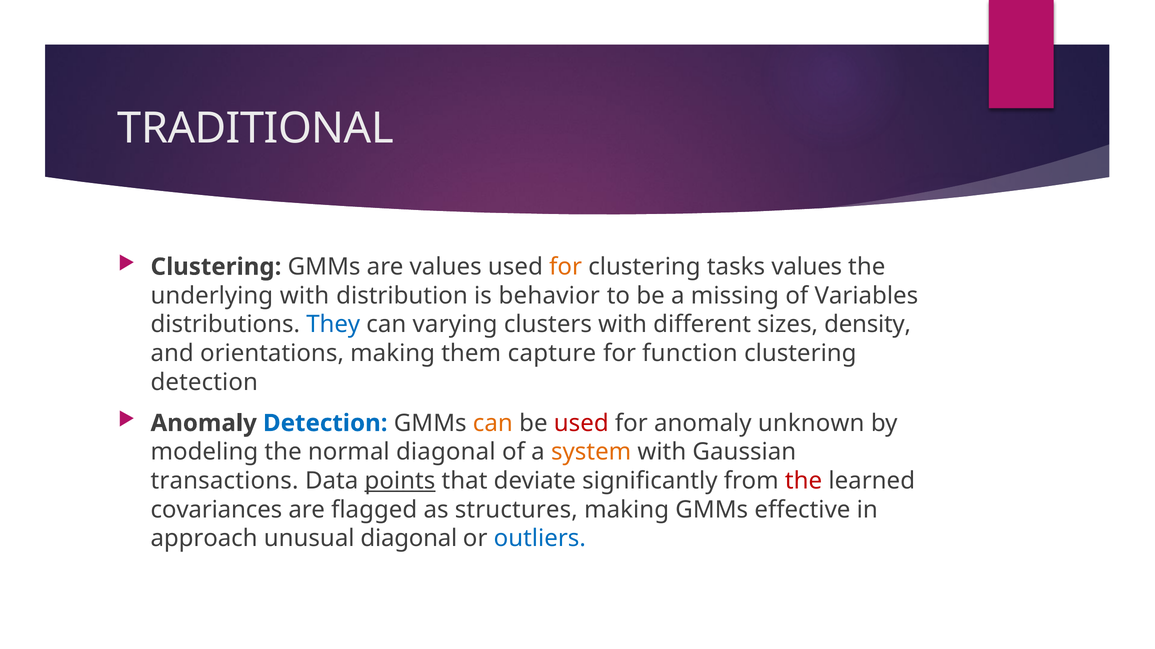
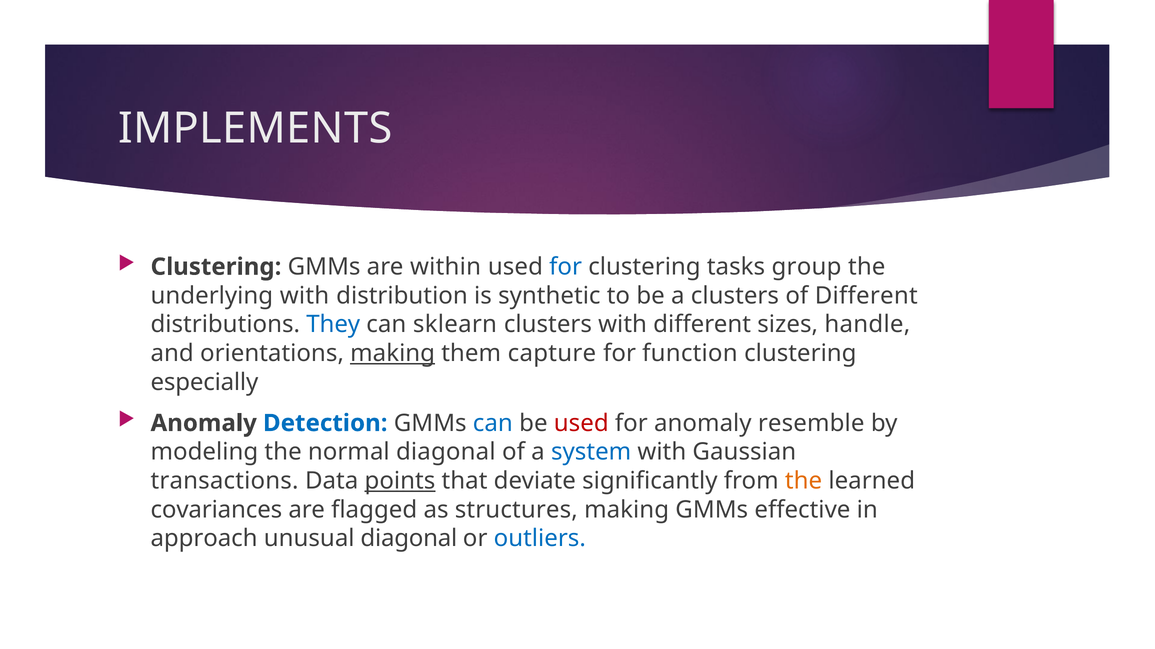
TRADITIONAL: TRADITIONAL -> IMPLEMENTS
are values: values -> within
for at (566, 267) colour: orange -> blue
tasks values: values -> group
behavior: behavior -> synthetic
a missing: missing -> clusters
of Variables: Variables -> Different
varying: varying -> sklearn
density: density -> handle
making at (393, 354) underline: none -> present
detection at (204, 383): detection -> especially
can at (493, 424) colour: orange -> blue
unknown: unknown -> resemble
system colour: orange -> blue
the at (804, 481) colour: red -> orange
